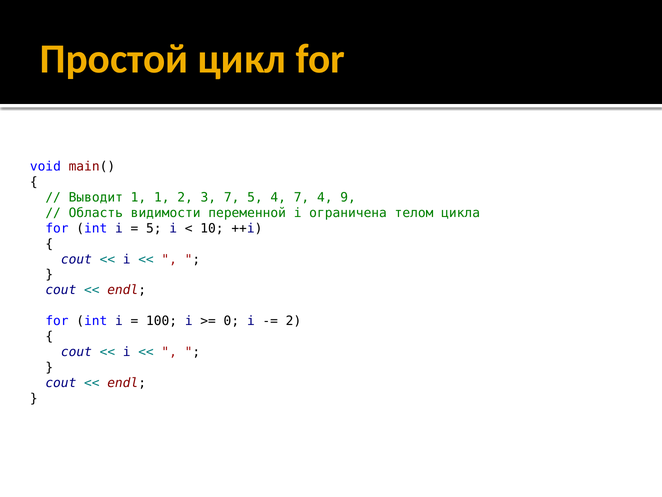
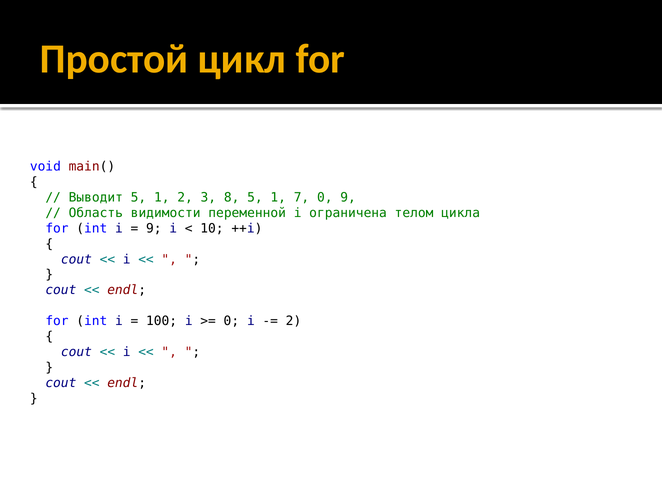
Выводит 1: 1 -> 5
3 7: 7 -> 8
4 at (278, 197): 4 -> 1
7 4: 4 -> 0
5 at (154, 228): 5 -> 9
